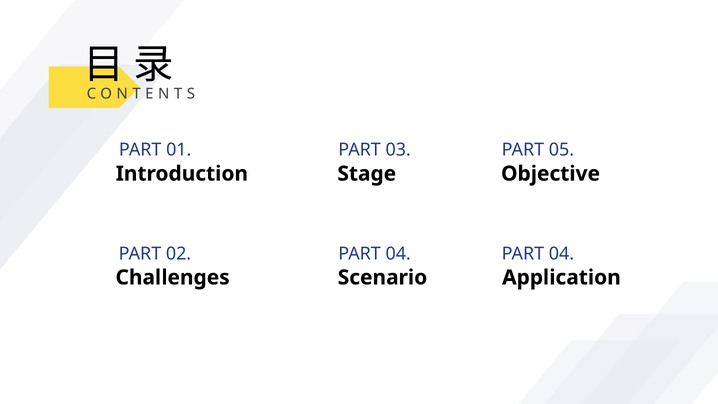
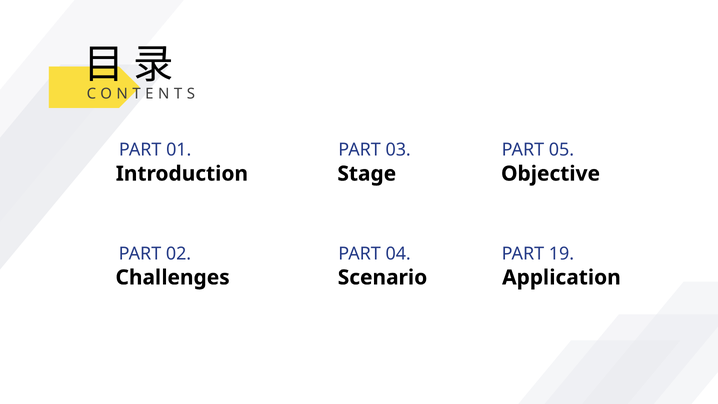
04 at (562, 254): 04 -> 19
